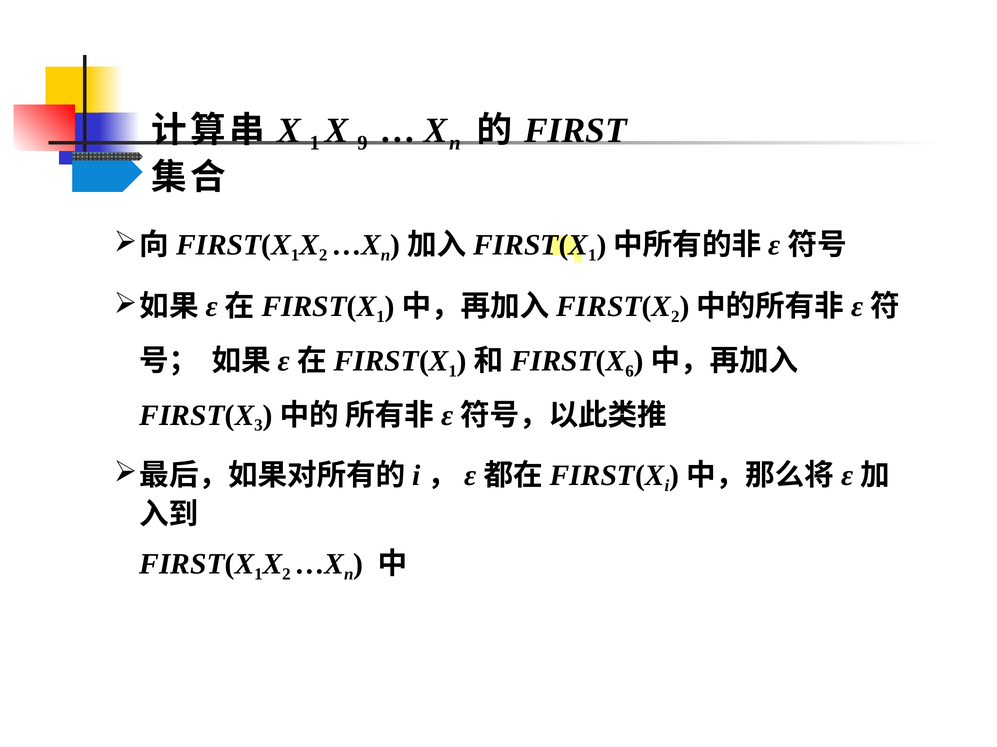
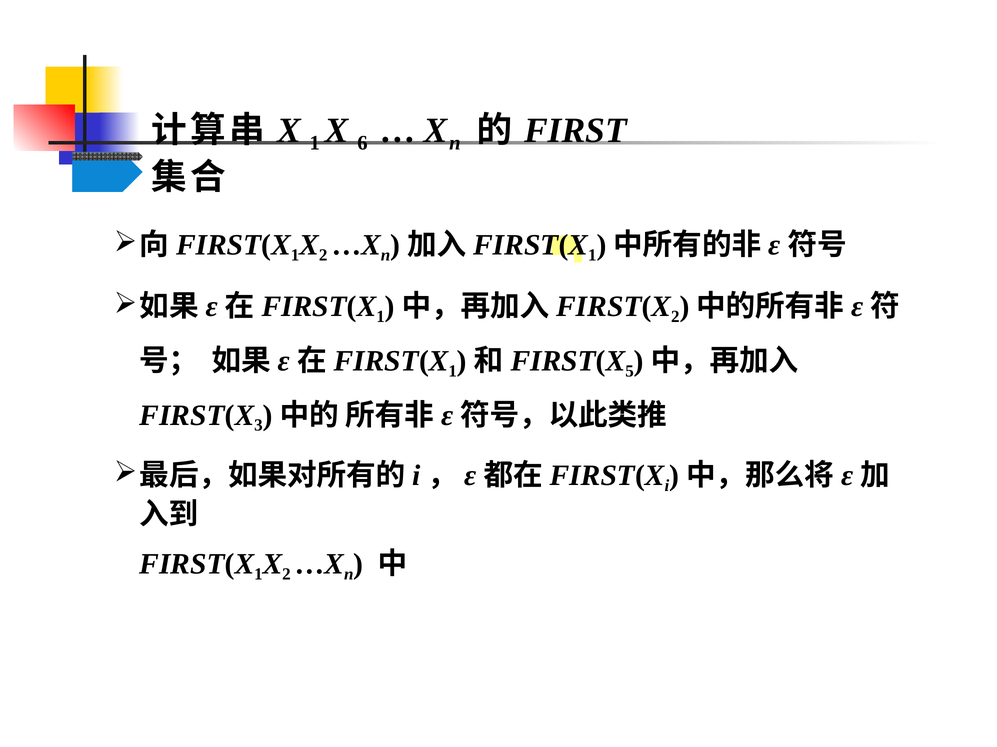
9: 9 -> 6
6: 6 -> 5
